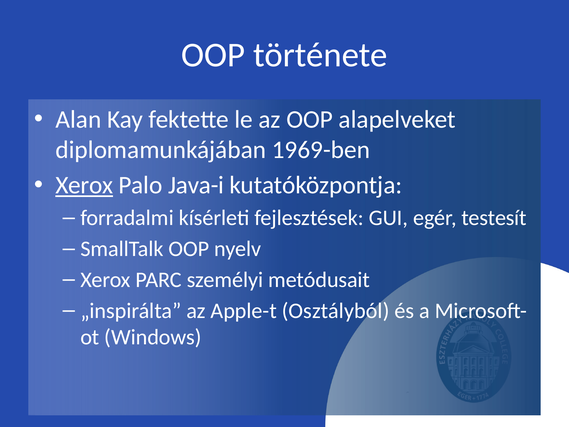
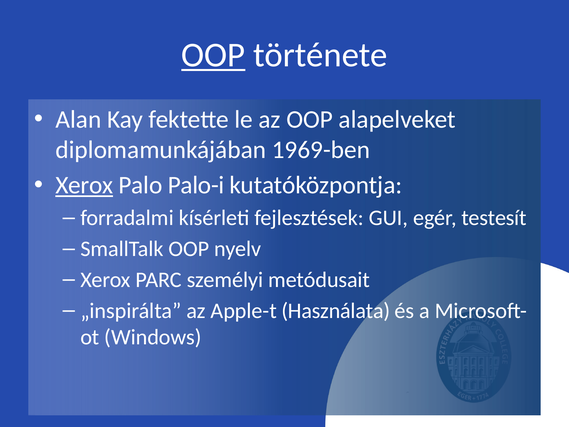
OOP at (213, 55) underline: none -> present
Java-i: Java-i -> Palo-i
Osztályból: Osztályból -> Használata
